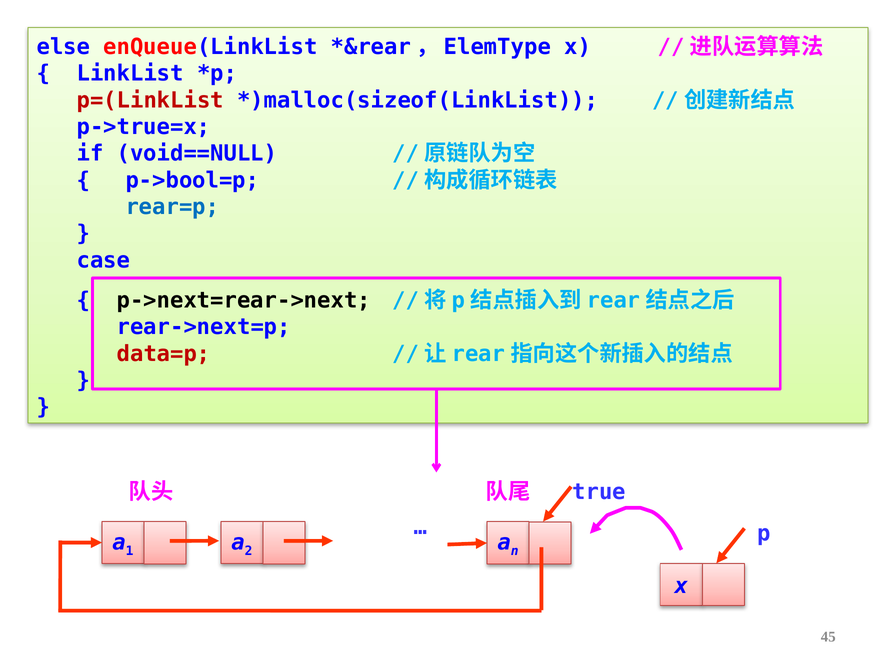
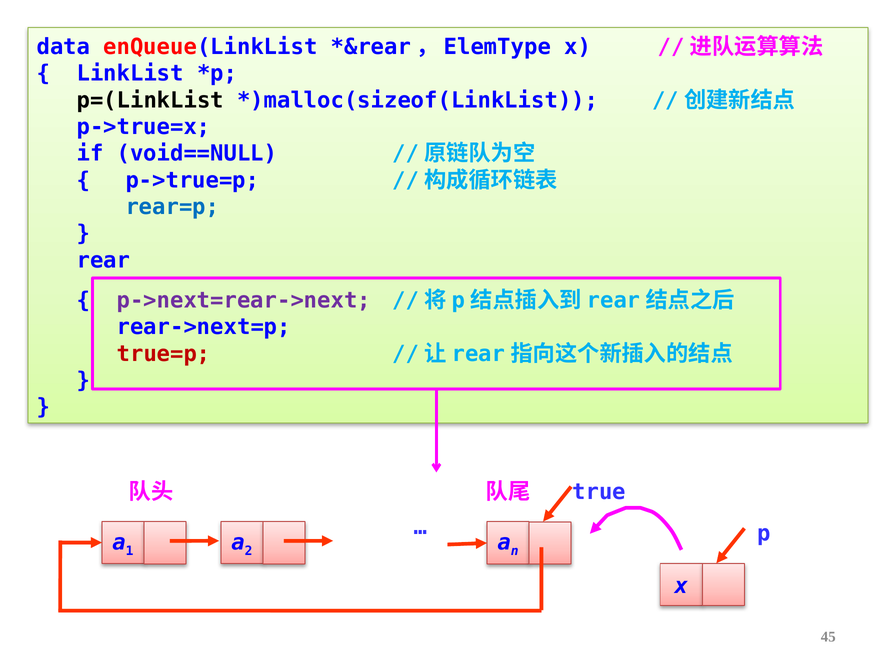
else: else -> data
p=(LinkList colour: red -> black
p->bool=p: p->bool=p -> p->true=p
case: case -> rear
p->next=rear->next colour: black -> purple
data=p: data=p -> true=p
